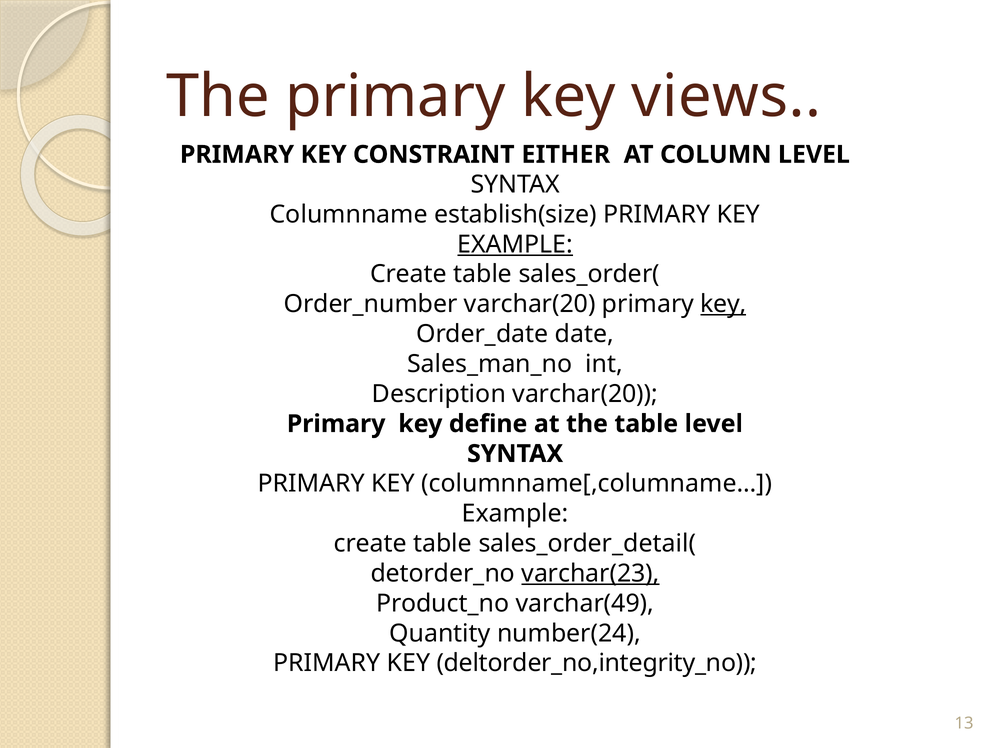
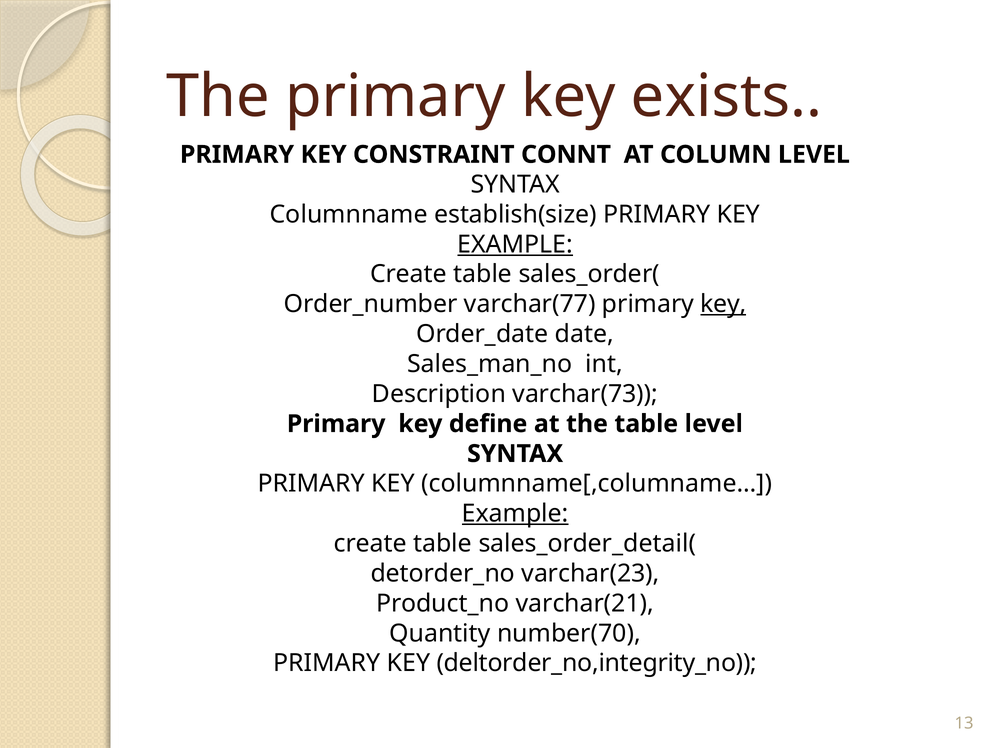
views: views -> exists
EITHER: EITHER -> CONNT
Order_number varchar(20: varchar(20 -> varchar(77
Description varchar(20: varchar(20 -> varchar(73
Example at (515, 513) underline: none -> present
varchar(23 underline: present -> none
varchar(49: varchar(49 -> varchar(21
number(24: number(24 -> number(70
